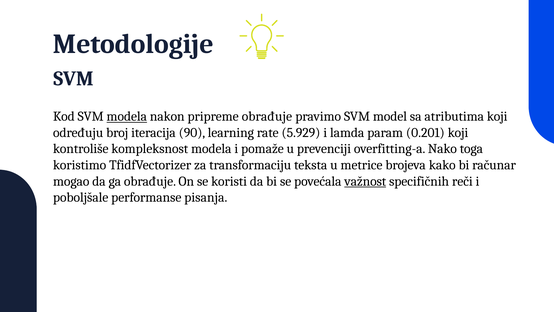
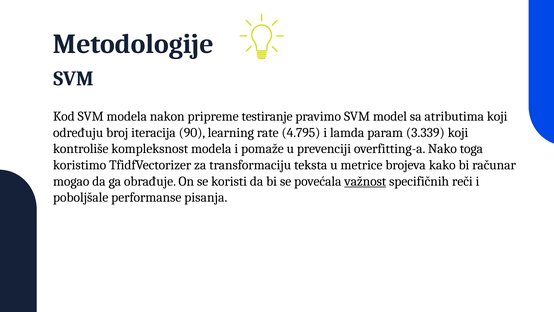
modela at (127, 116) underline: present -> none
pripreme obrađuje: obrađuje -> testiranje
5.929: 5.929 -> 4.795
0.201: 0.201 -> 3.339
